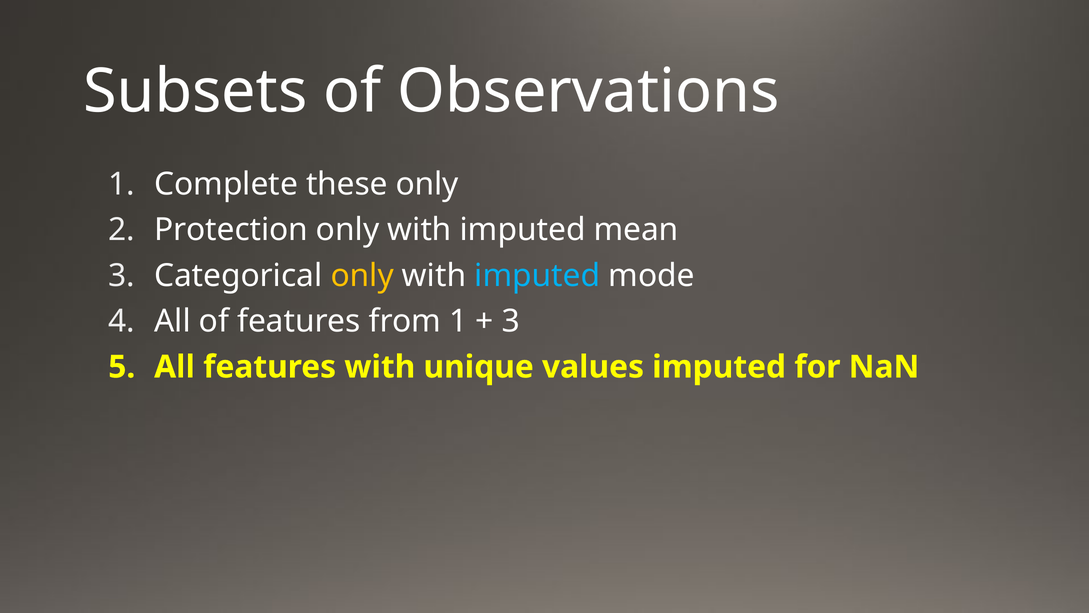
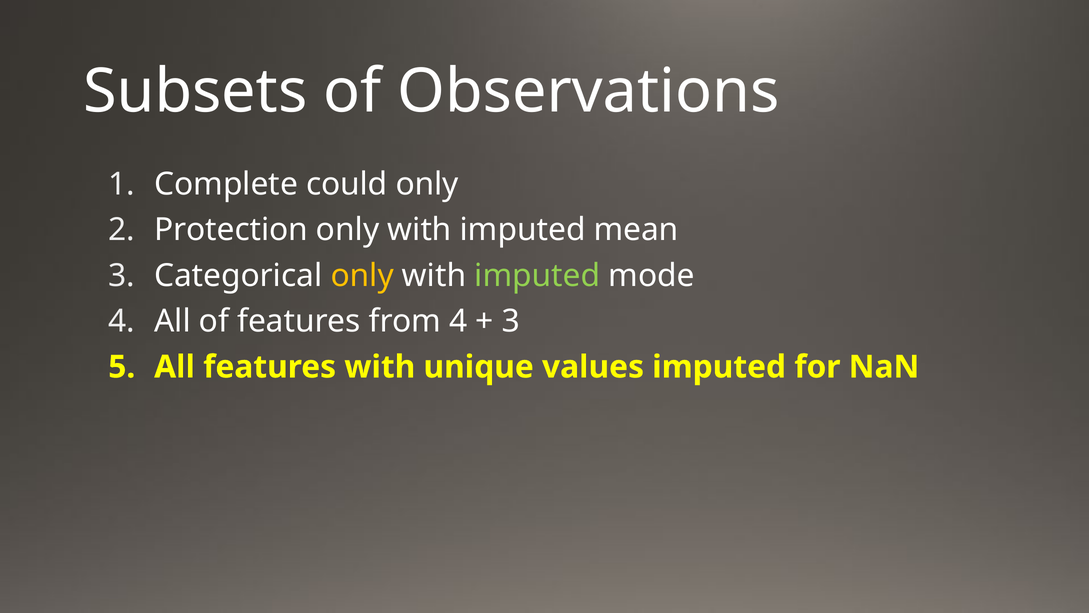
these: these -> could
imputed at (537, 275) colour: light blue -> light green
from 1: 1 -> 4
